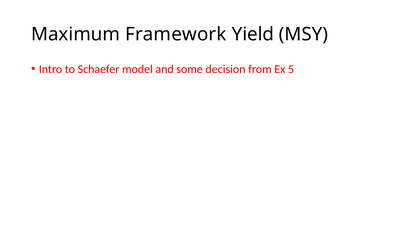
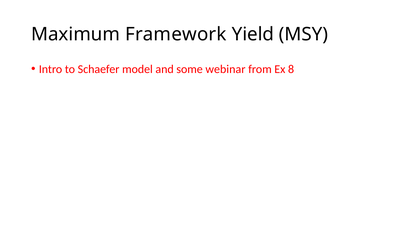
decision: decision -> webinar
5: 5 -> 8
